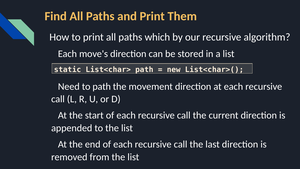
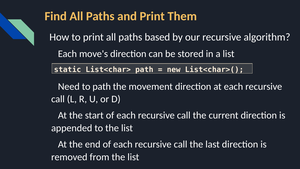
which: which -> based
